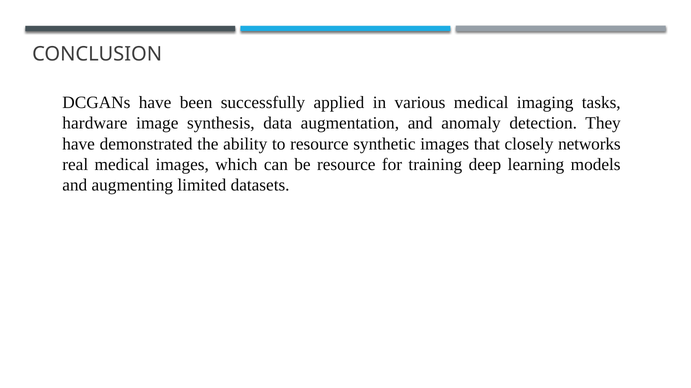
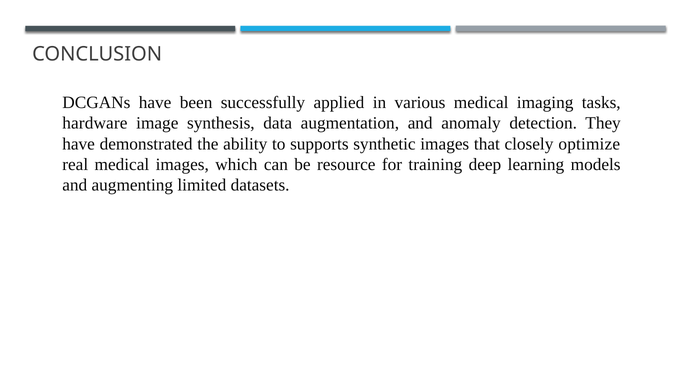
to resource: resource -> supports
networks: networks -> optimize
